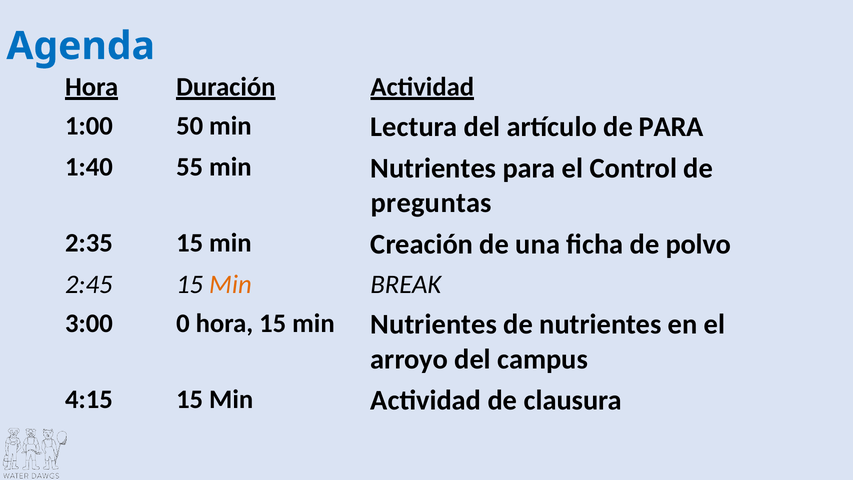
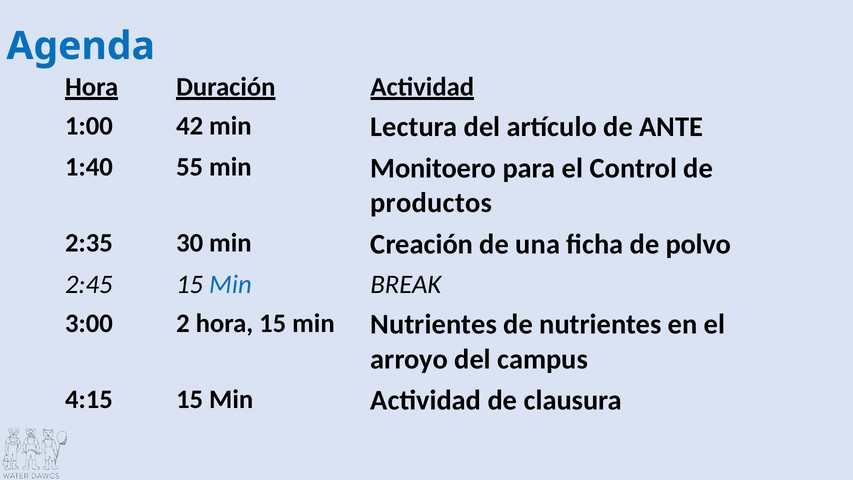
50: 50 -> 42
de PARA: PARA -> ANTE
55 min Nutrientes: Nutrientes -> Monitoero
preguntas: preguntas -> productos
2:35 15: 15 -> 30
Min at (230, 284) colour: orange -> blue
0: 0 -> 2
